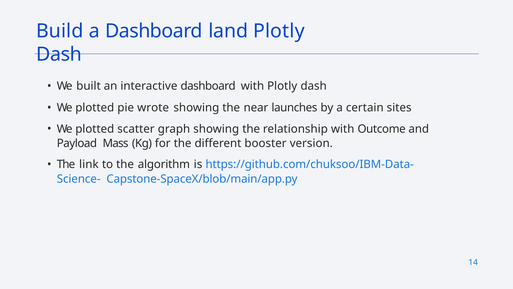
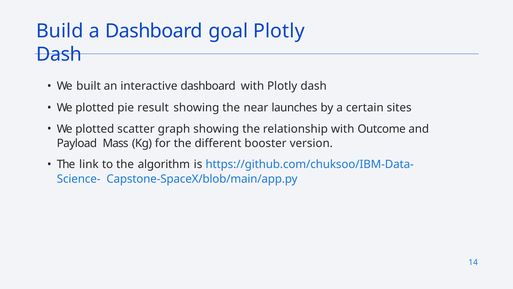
land: land -> goal
wrote: wrote -> result
